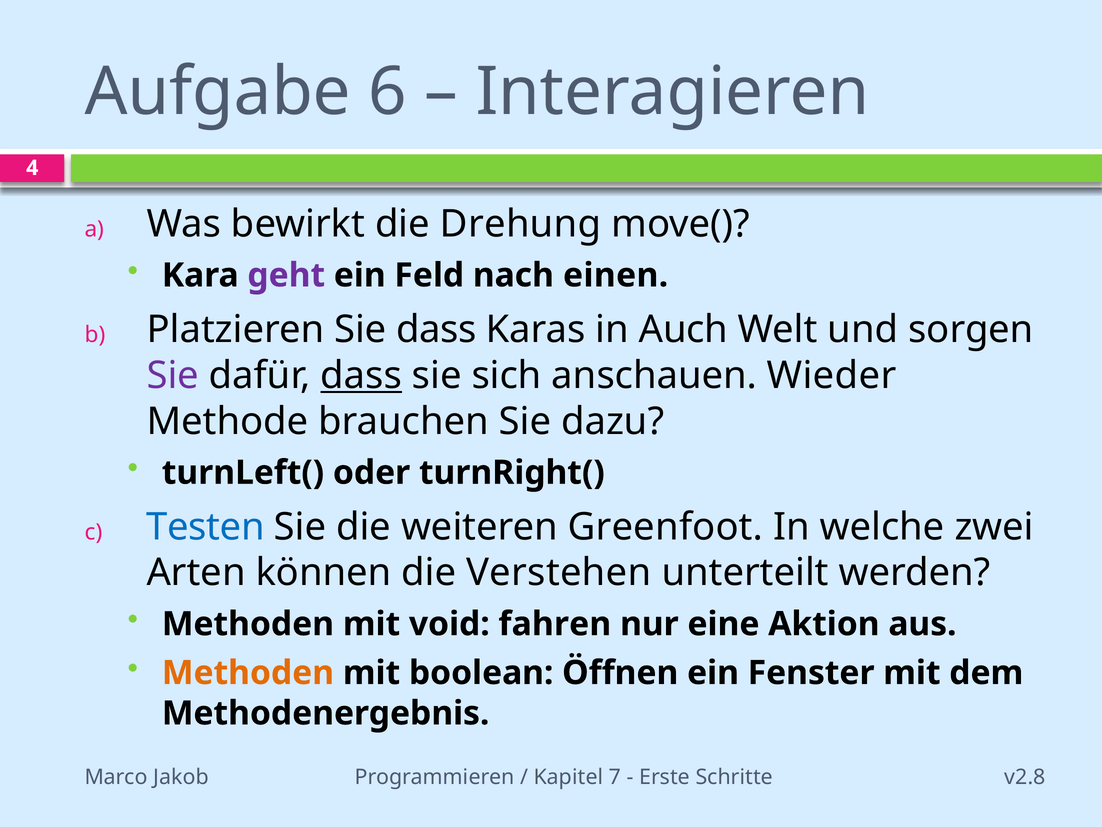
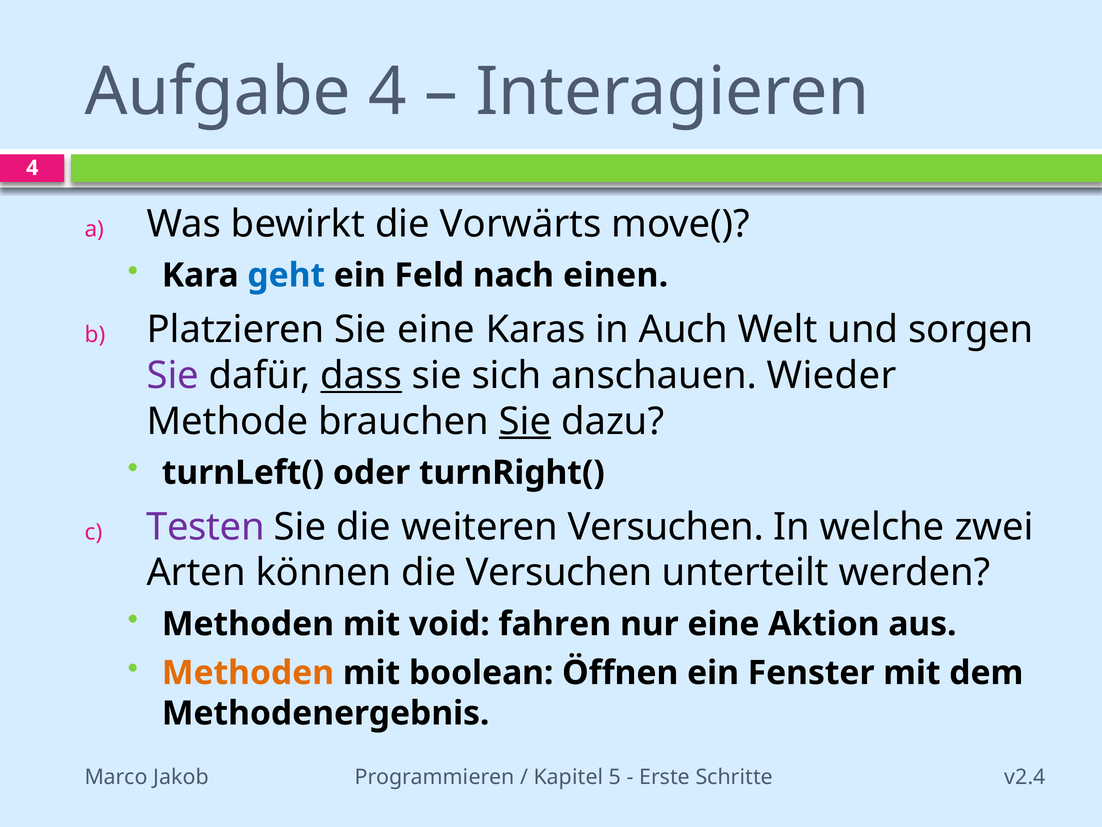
Aufgabe 6: 6 -> 4
Drehung: Drehung -> Vorwärts
geht colour: purple -> blue
Sie dass: dass -> eine
Sie at (525, 421) underline: none -> present
Testen colour: blue -> purple
weiteren Greenfoot: Greenfoot -> Versuchen
die Verstehen: Verstehen -> Versuchen
7: 7 -> 5
v2.8: v2.8 -> v2.4
